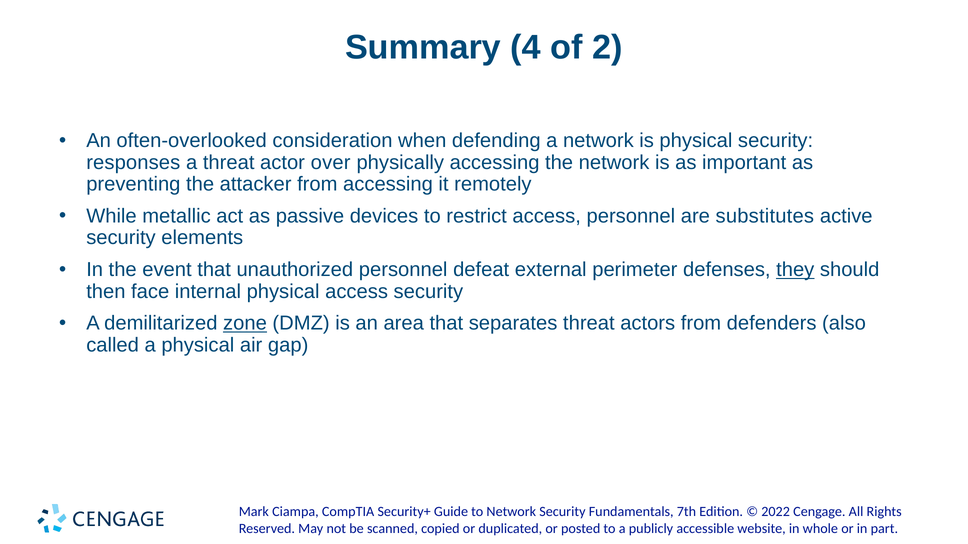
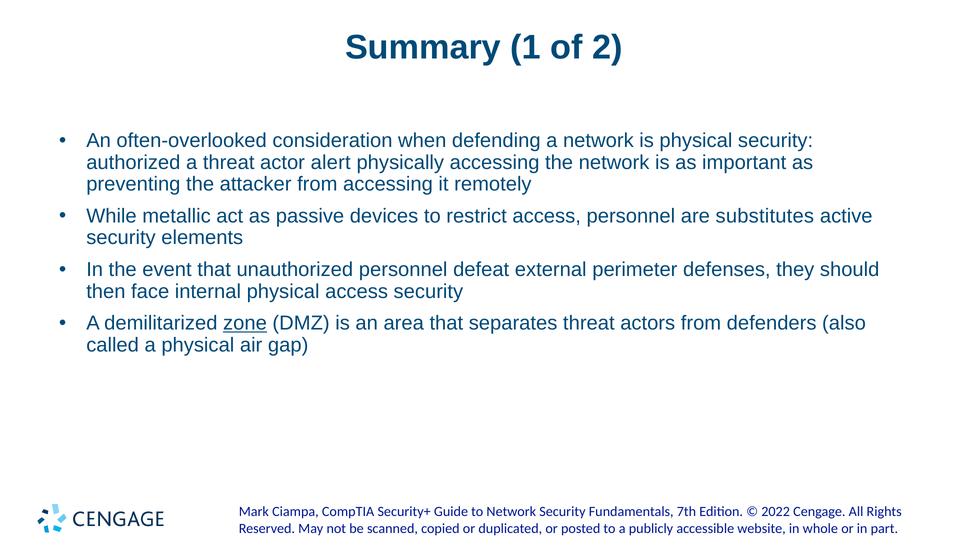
4: 4 -> 1
responses: responses -> authorized
over: over -> alert
they underline: present -> none
